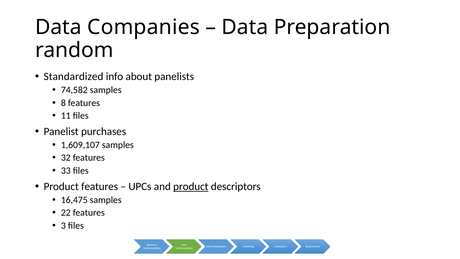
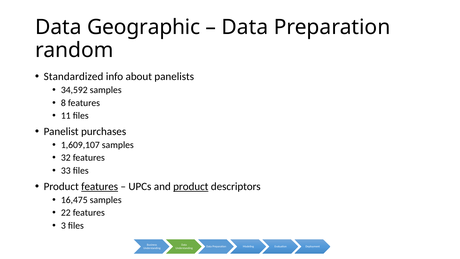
Companies: Companies -> Geographic
74,582: 74,582 -> 34,592
features at (100, 186) underline: none -> present
